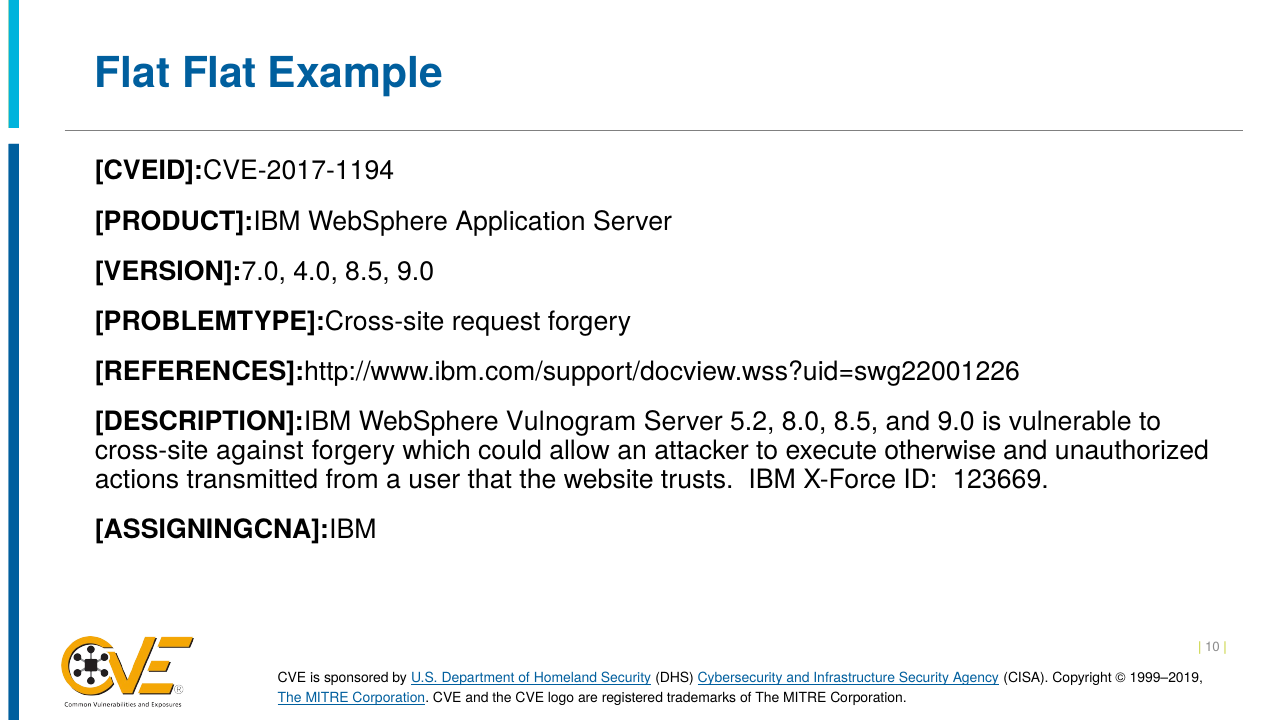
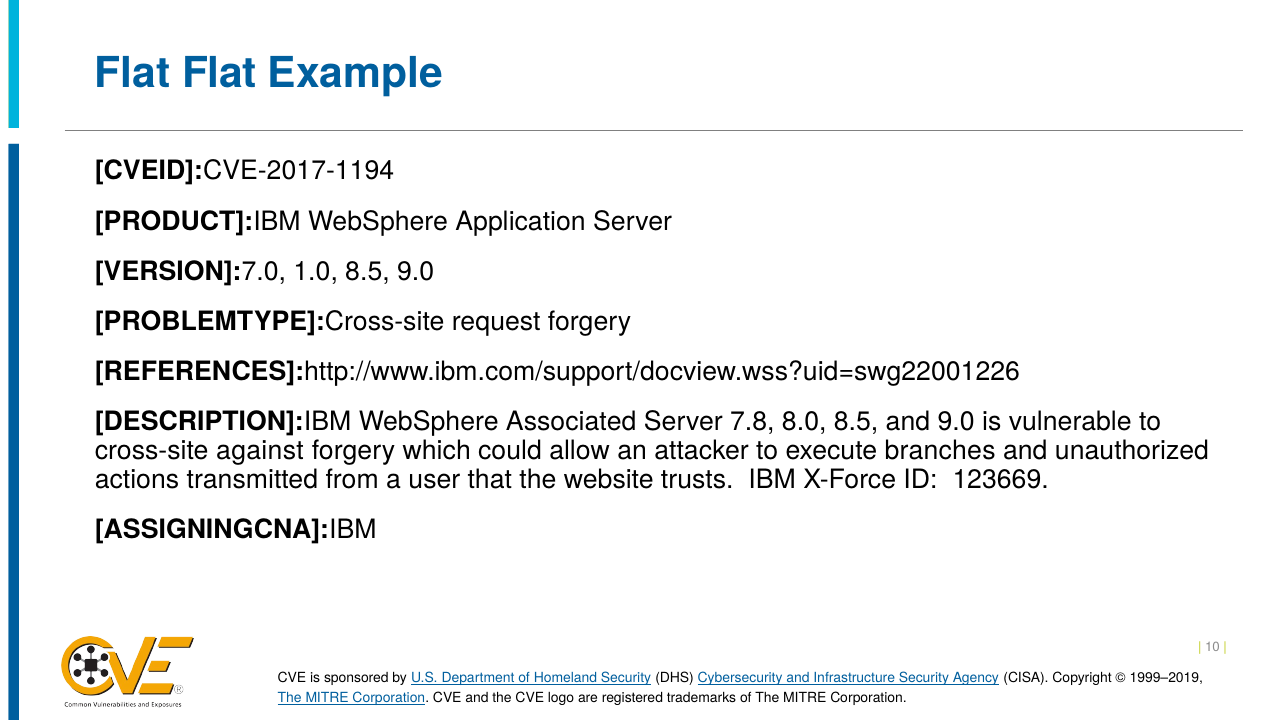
4.0: 4.0 -> 1.0
Vulnogram: Vulnogram -> Associated
5.2: 5.2 -> 7.8
otherwise: otherwise -> branches
